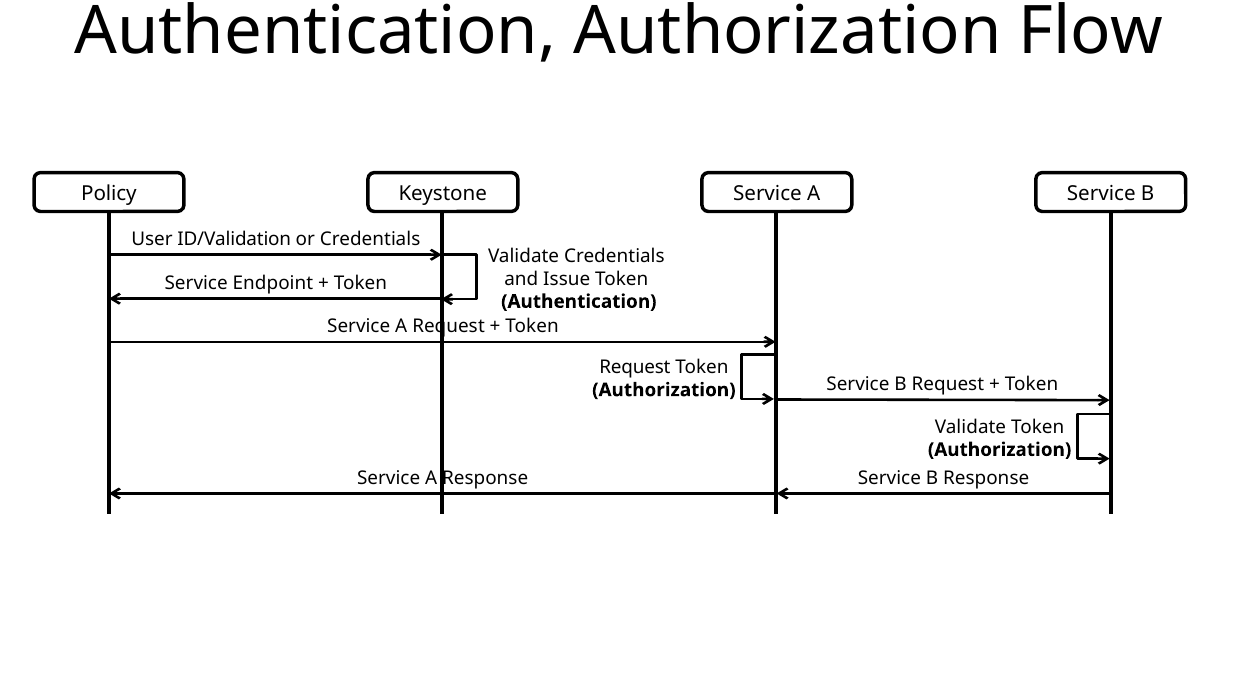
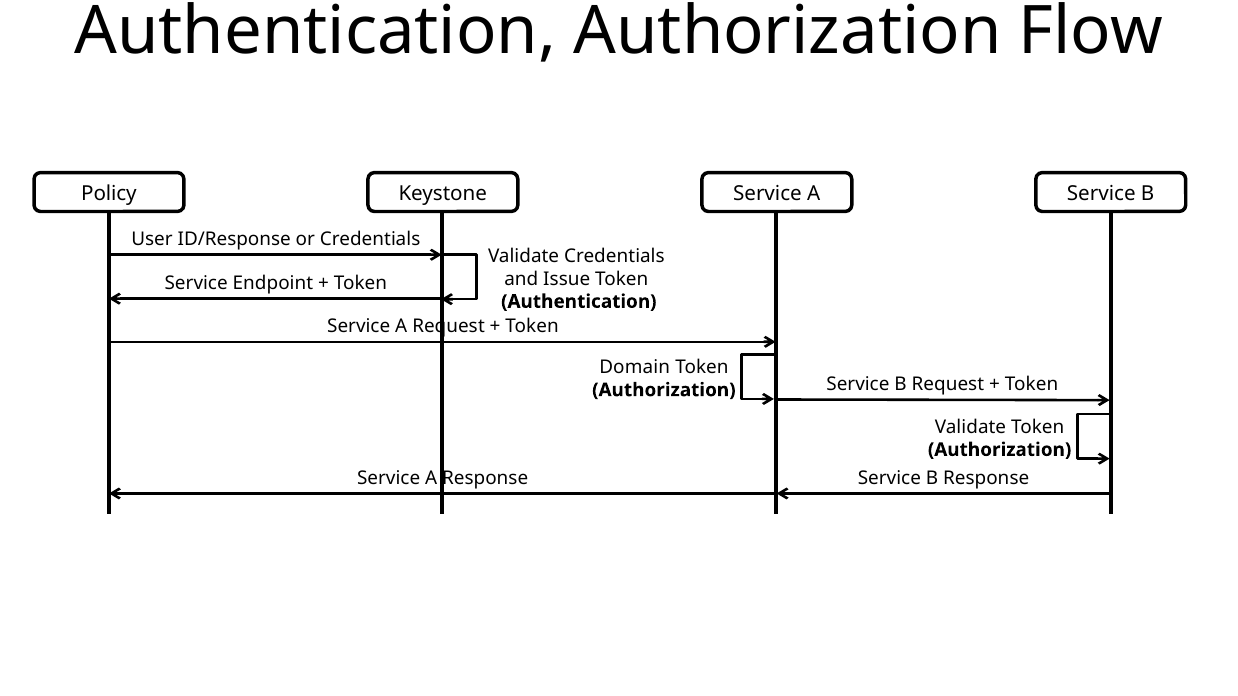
ID/Validation: ID/Validation -> ID/Response
Request at (635, 368): Request -> Domain
